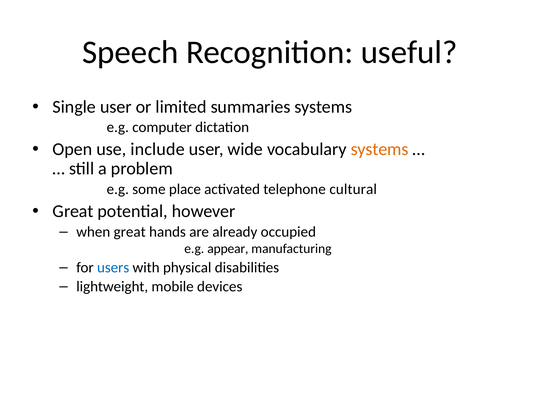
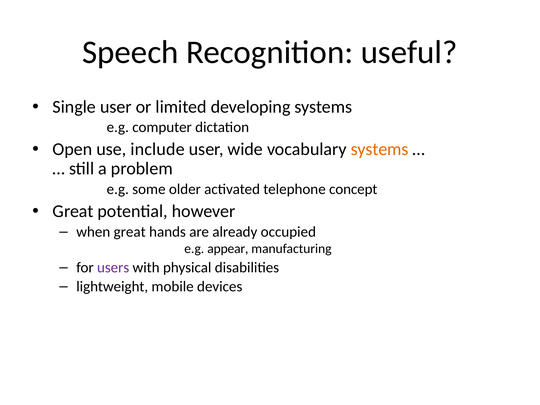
summaries: summaries -> developing
place: place -> older
cultural: cultural -> concept
users colour: blue -> purple
